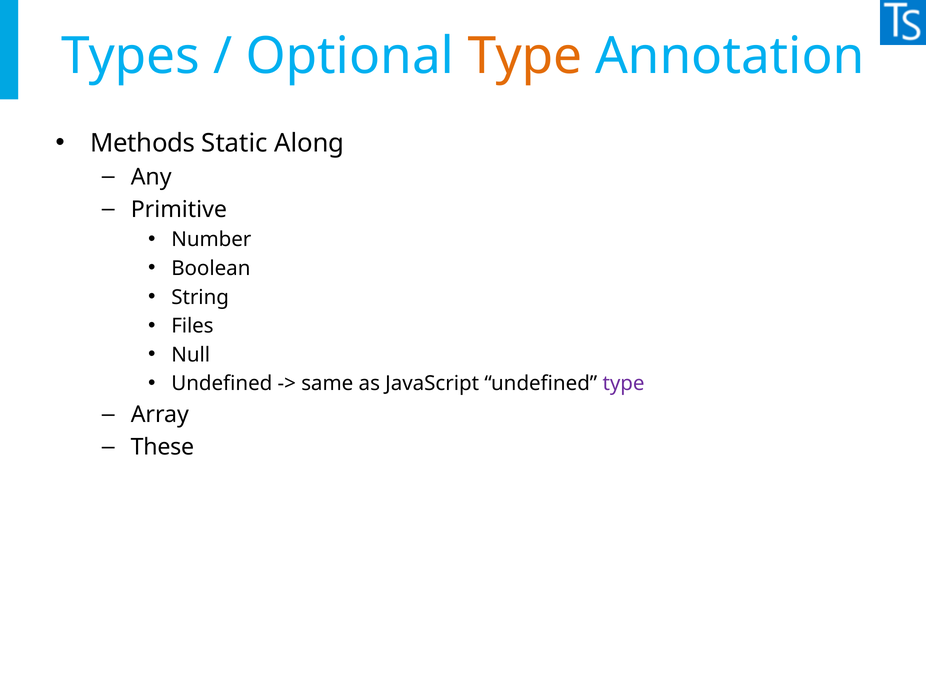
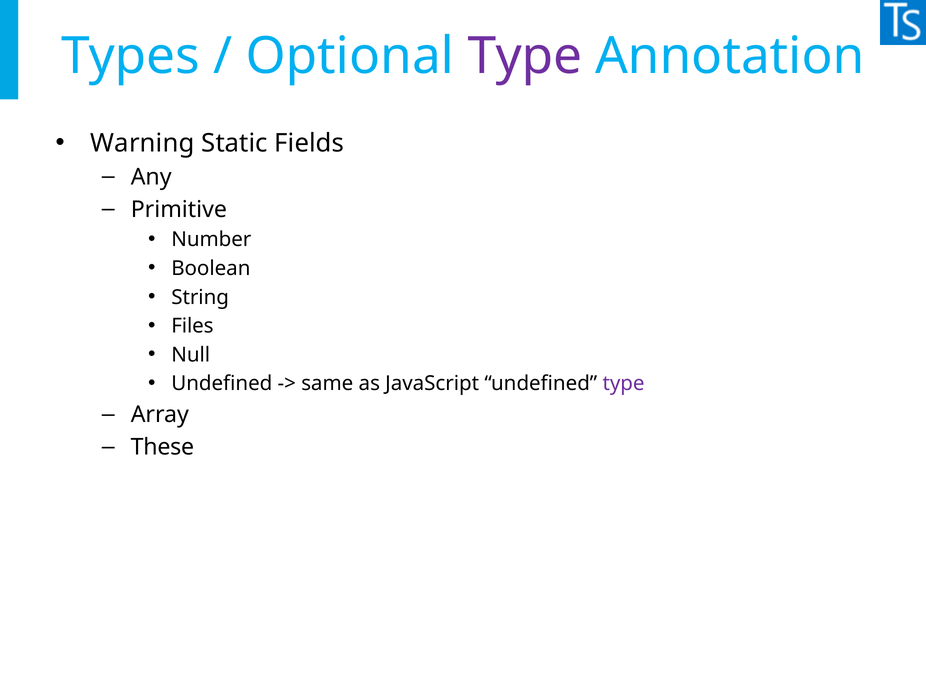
Type at (525, 56) colour: orange -> purple
Methods: Methods -> Warning
Along: Along -> Fields
